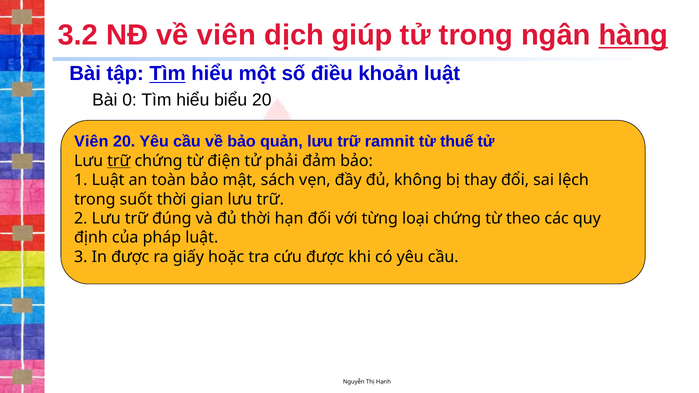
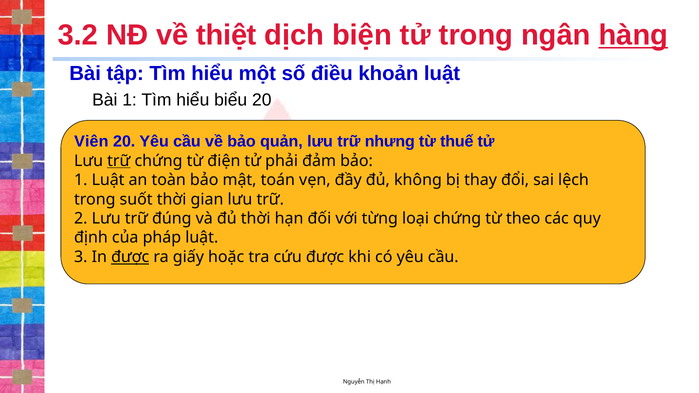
về viên: viên -> thiệt
giúp: giúp -> biện
Tìm at (168, 74) underline: present -> none
Bài 0: 0 -> 1
ramnit: ramnit -> nhưng
sách: sách -> toán
được at (130, 257) underline: none -> present
